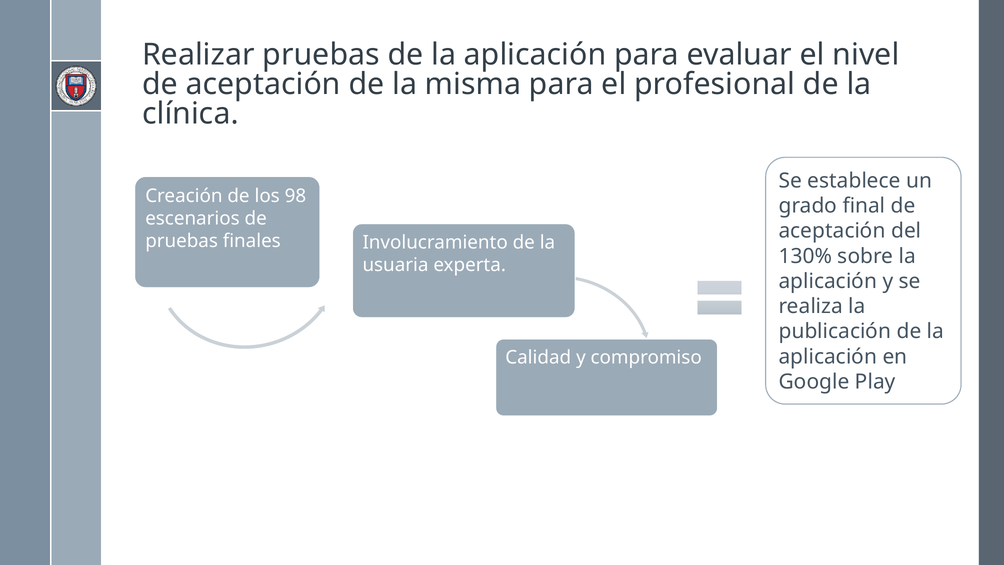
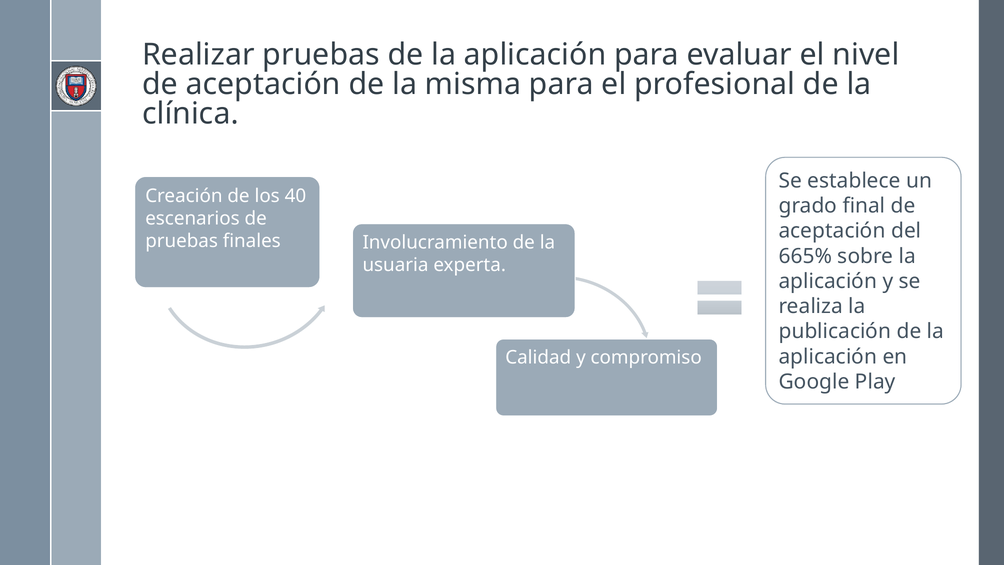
98: 98 -> 40
130%: 130% -> 665%
